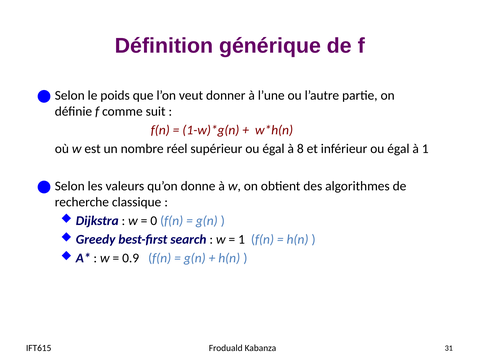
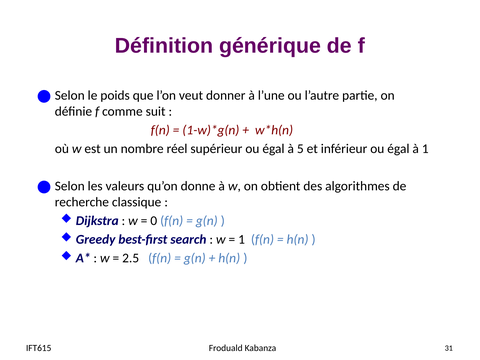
8: 8 -> 5
0.9: 0.9 -> 2.5
